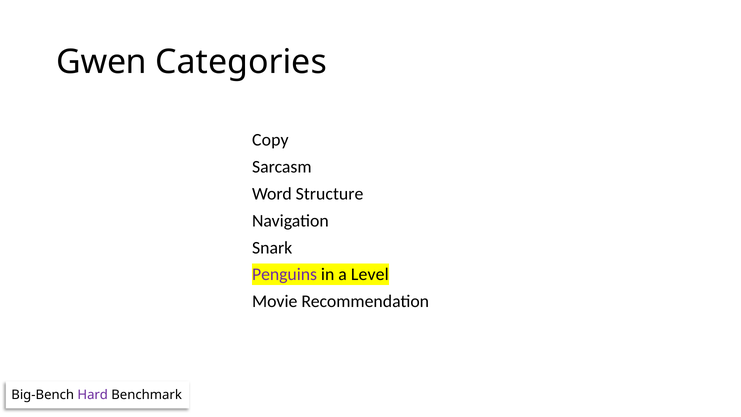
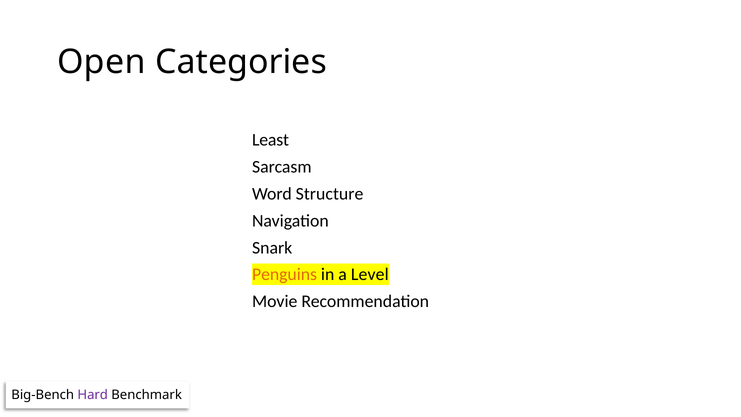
Gwen: Gwen -> Open
Copy: Copy -> Least
Penguins colour: purple -> orange
